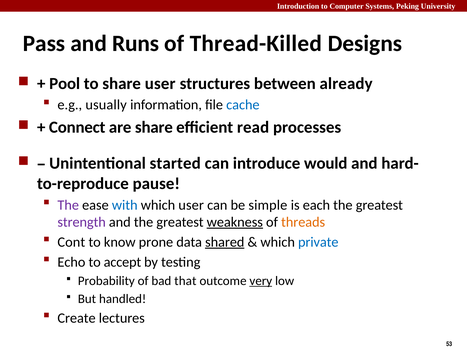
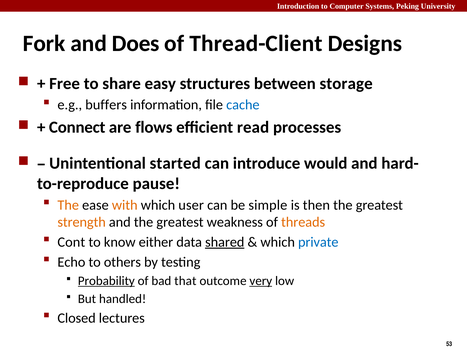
Pass: Pass -> Fork
Runs: Runs -> Does
Thread-Killed: Thread-Killed -> Thread-Client
Pool: Pool -> Free
share user: user -> easy
already: already -> storage
usually: usually -> buffers
are share: share -> flows
The at (68, 205) colour: purple -> orange
with colour: blue -> orange
each: each -> then
strength colour: purple -> orange
weakness underline: present -> none
prone: prone -> either
accept: accept -> others
Probability underline: none -> present
Create: Create -> Closed
